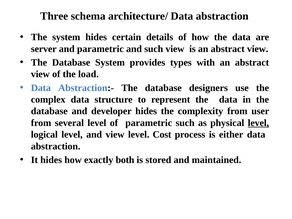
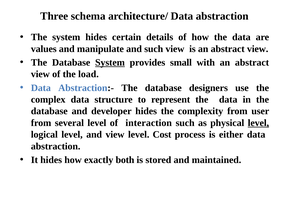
server: server -> values
and parametric: parametric -> manipulate
System at (110, 62) underline: none -> present
types: types -> small
of parametric: parametric -> interaction
